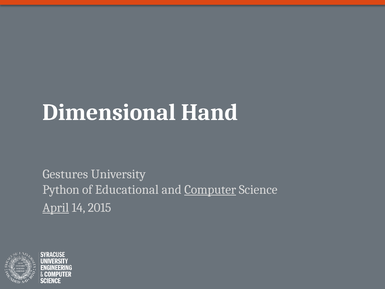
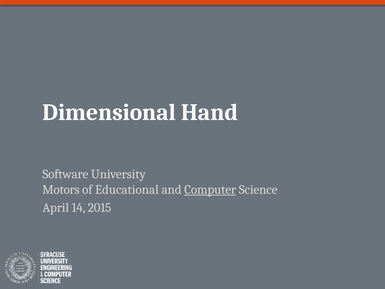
Gestures: Gestures -> Software
Python: Python -> Motors
April underline: present -> none
